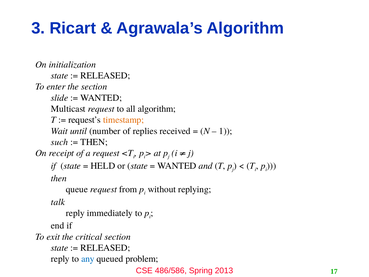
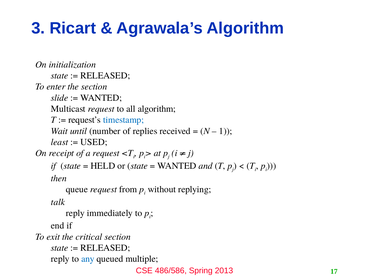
timestamp colour: orange -> blue
such: such -> least
THEN at (94, 142): THEN -> USED
problem: problem -> multiple
